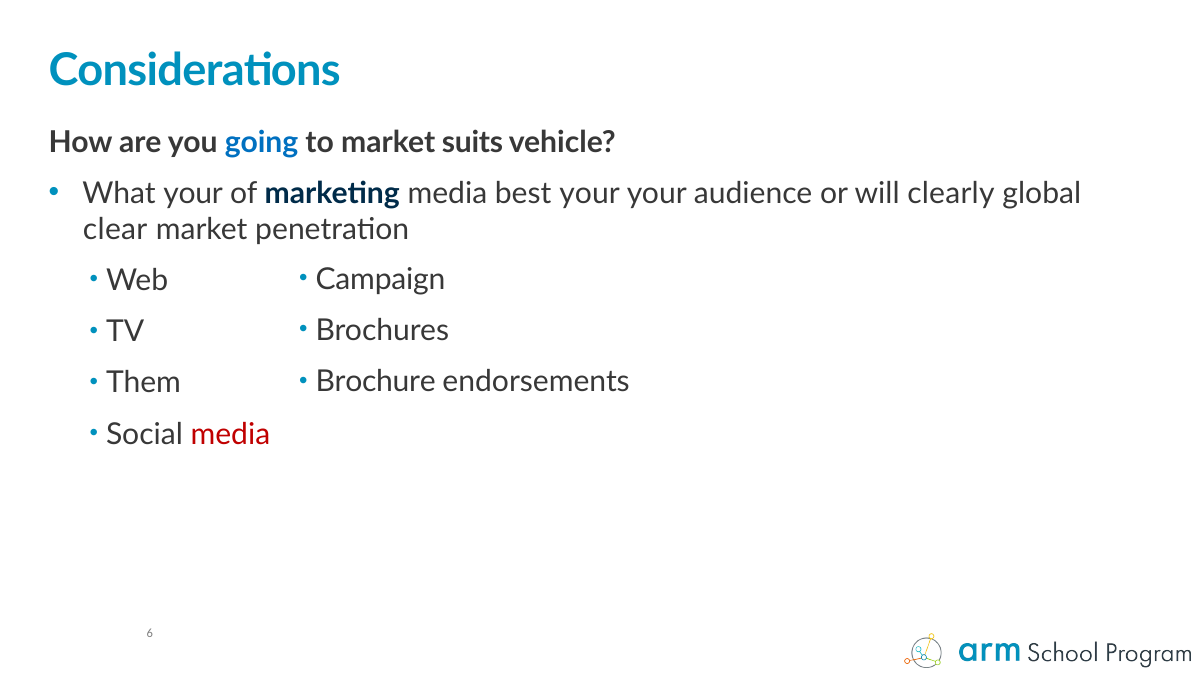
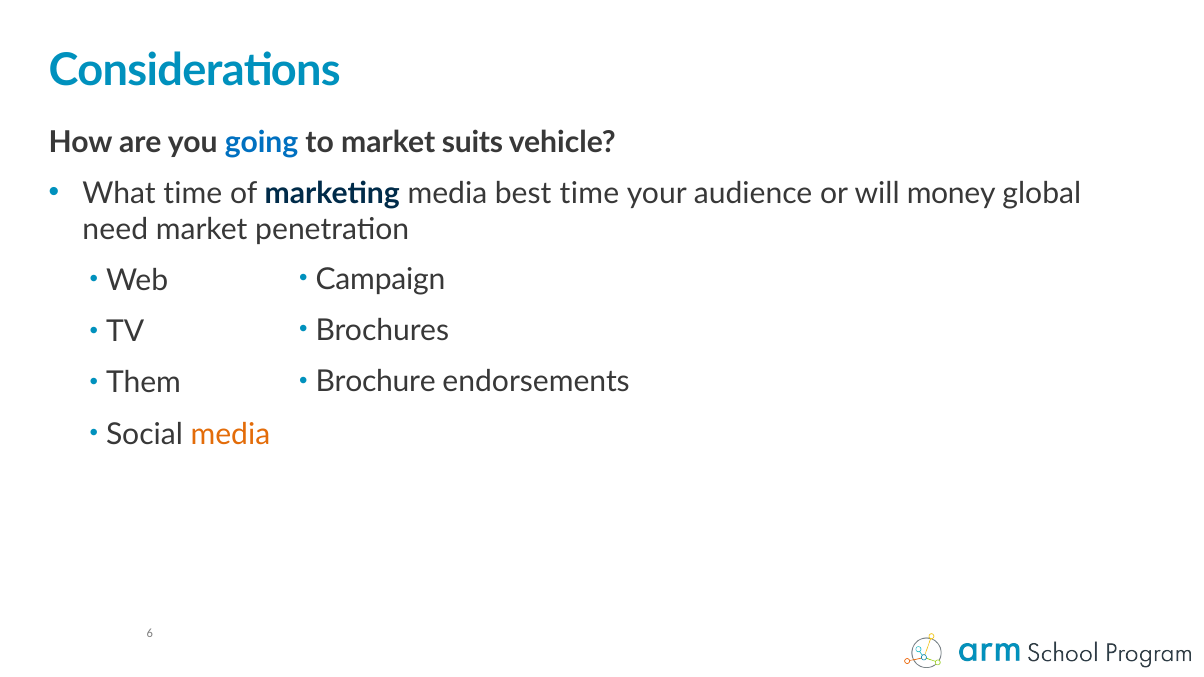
What your: your -> time
best your: your -> time
clearly: clearly -> money
clear: clear -> need
media at (230, 434) colour: red -> orange
